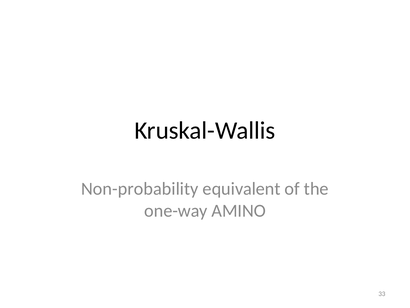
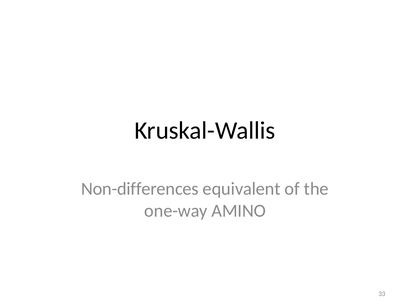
Non-probability: Non-probability -> Non-differences
